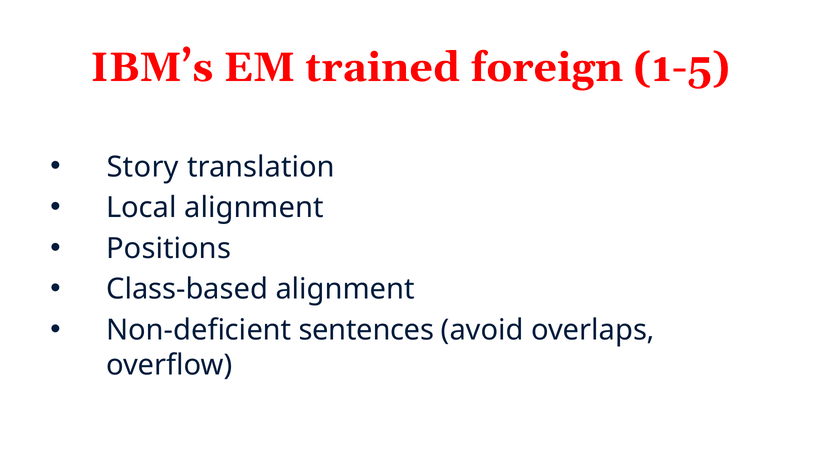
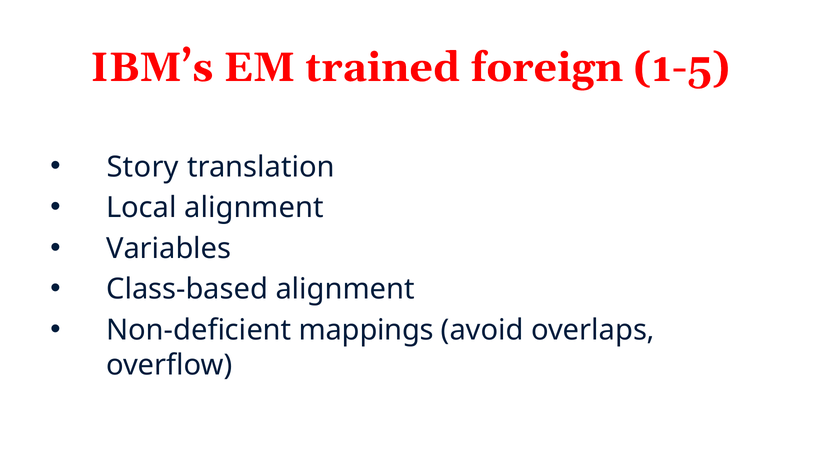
Positions: Positions -> Variables
sentences: sentences -> mappings
